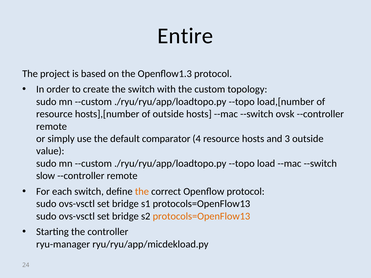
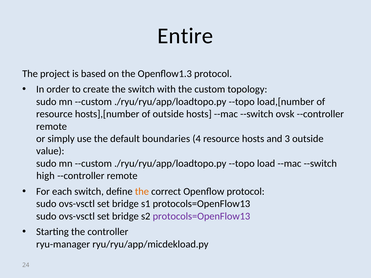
comparator: comparator -> boundaries
slow: slow -> high
protocols=OpenFlow13 at (201, 216) colour: orange -> purple
